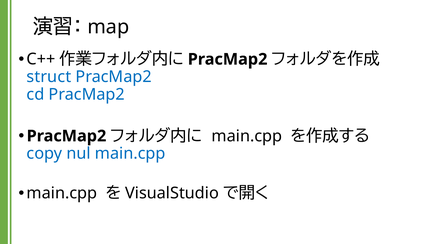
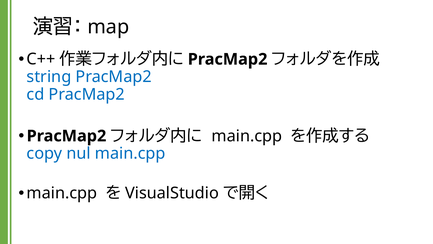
struct: struct -> string
